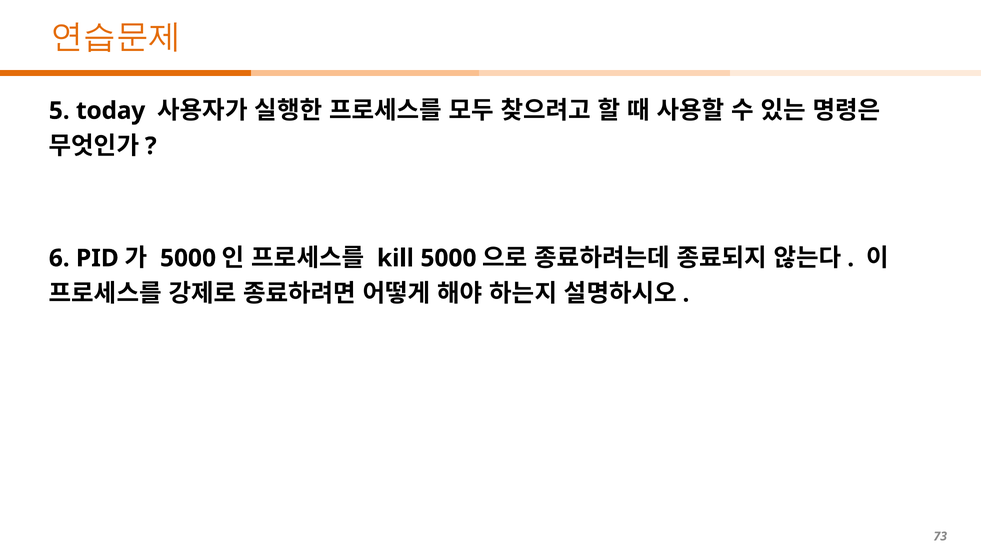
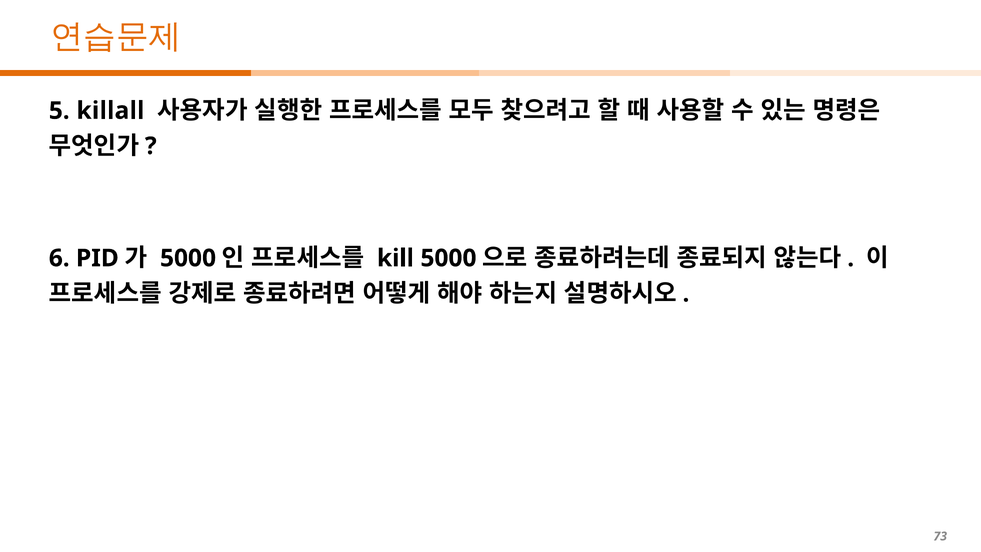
today: today -> killall
